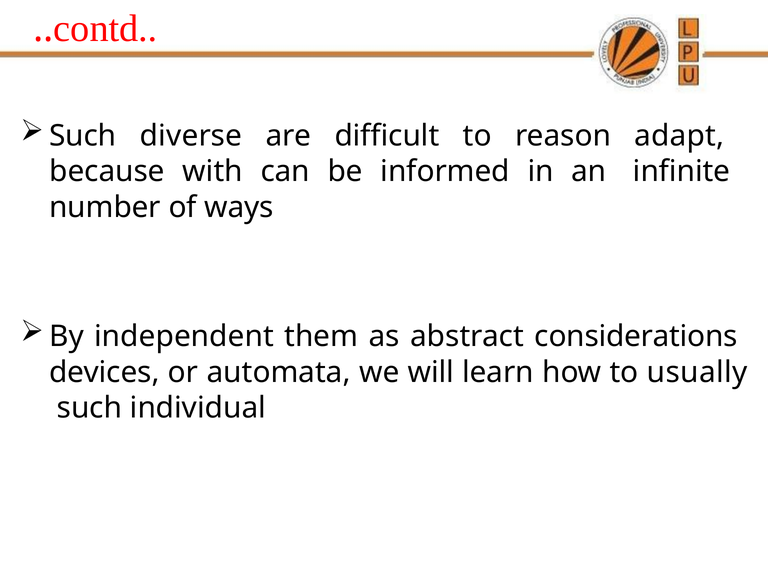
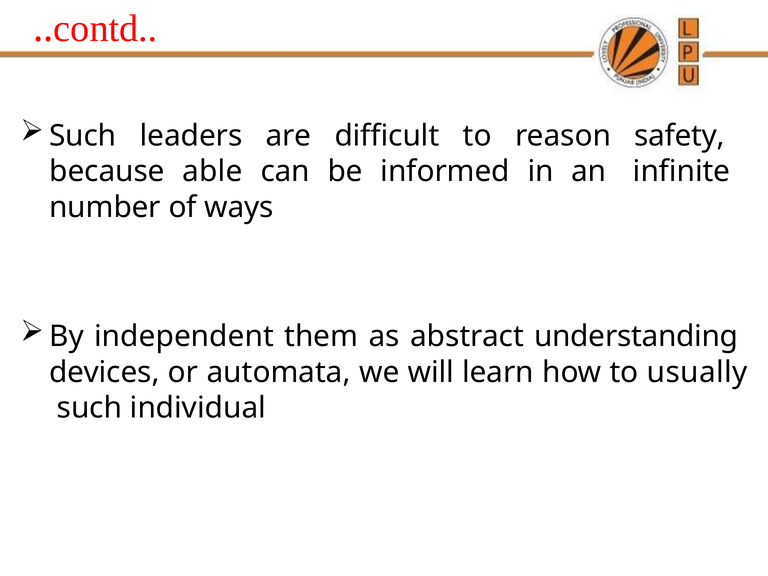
diverse: diverse -> leaders
adapt: adapt -> safety
with: with -> able
considerations: considerations -> understanding
